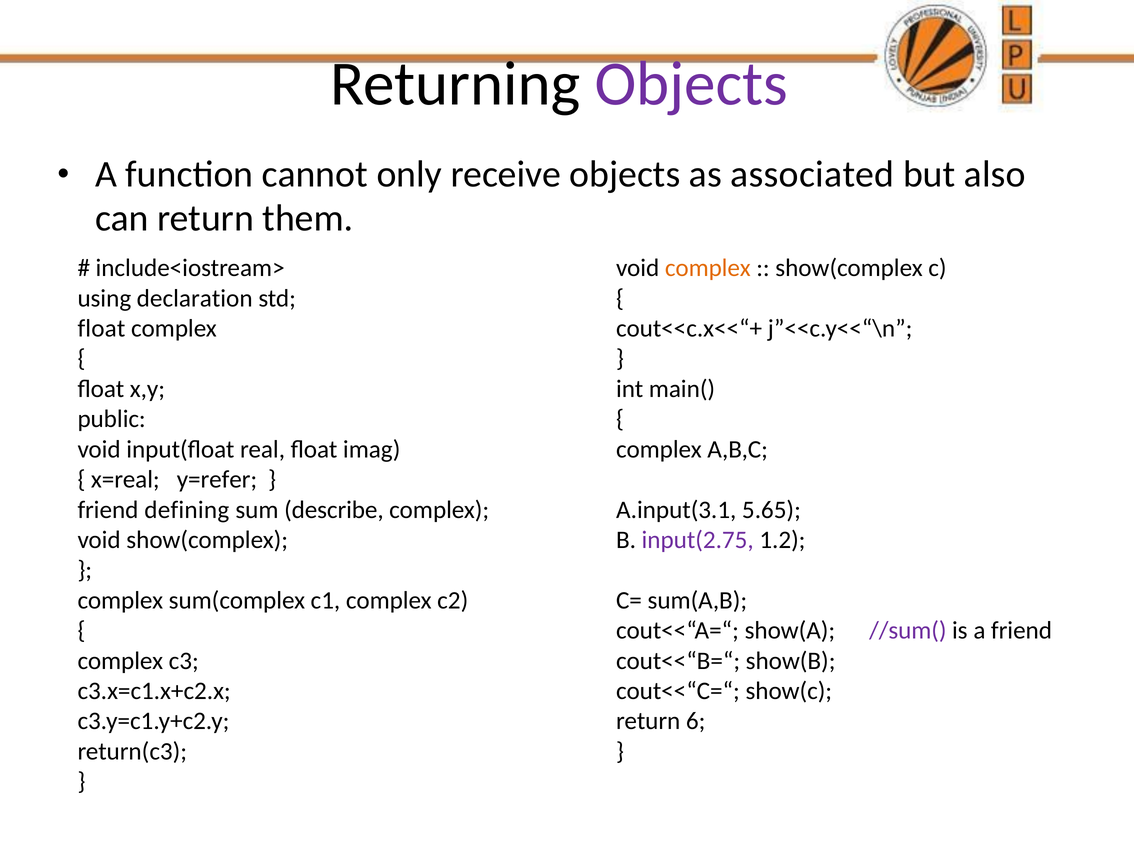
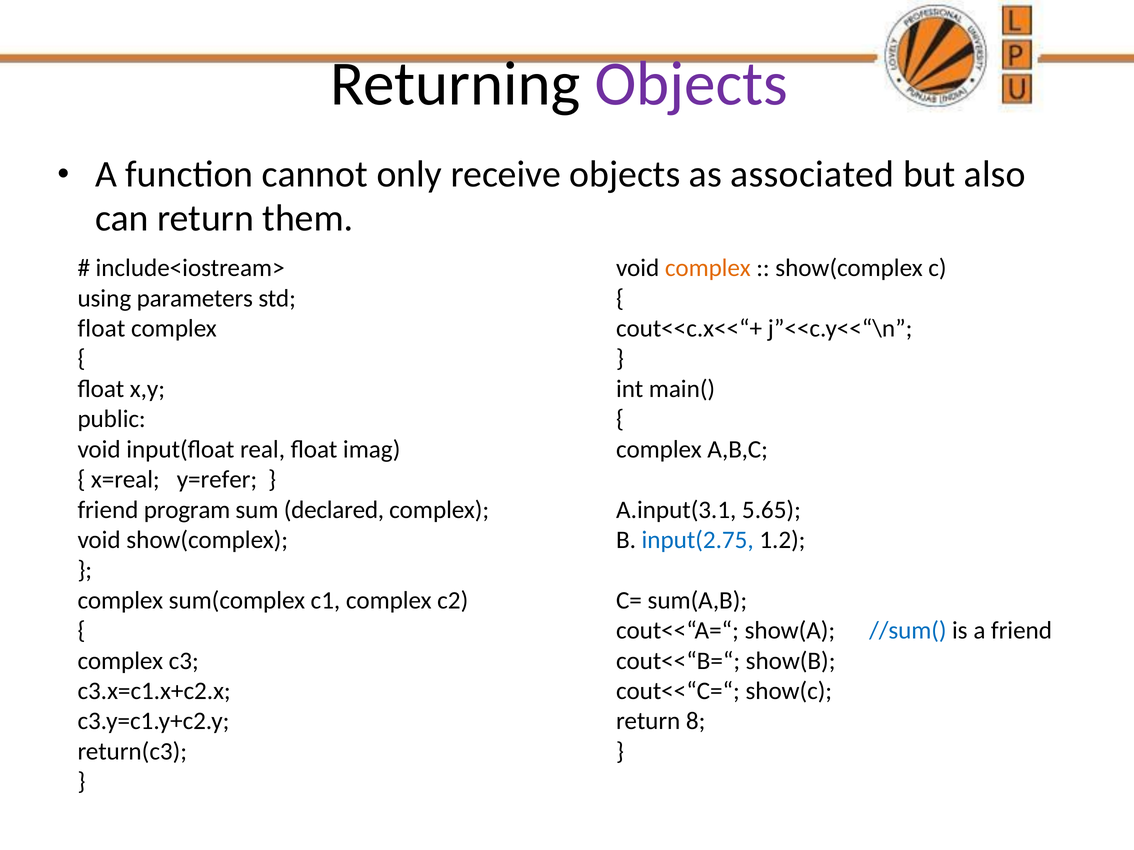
declaration: declaration -> parameters
defining: defining -> program
describe: describe -> declared
input(2.75 colour: purple -> blue
//sum( colour: purple -> blue
6: 6 -> 8
